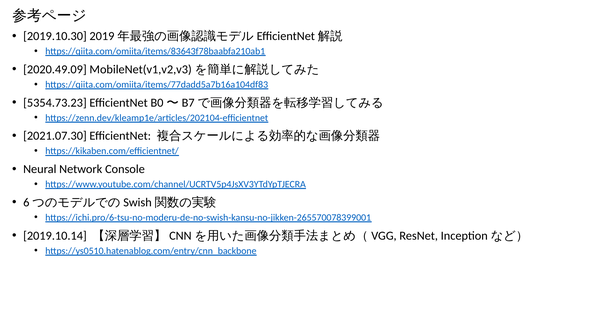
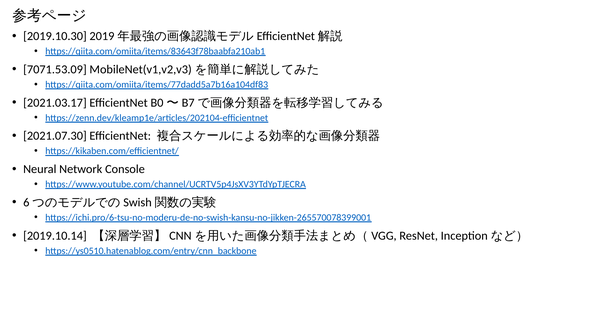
2020.49.09: 2020.49.09 -> 7071.53.09
5354.73.23: 5354.73.23 -> 2021.03.17
